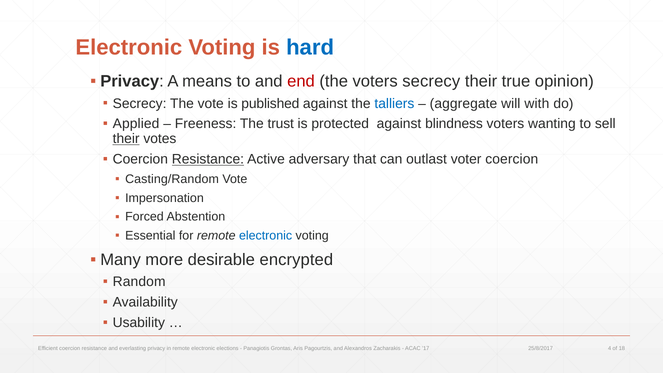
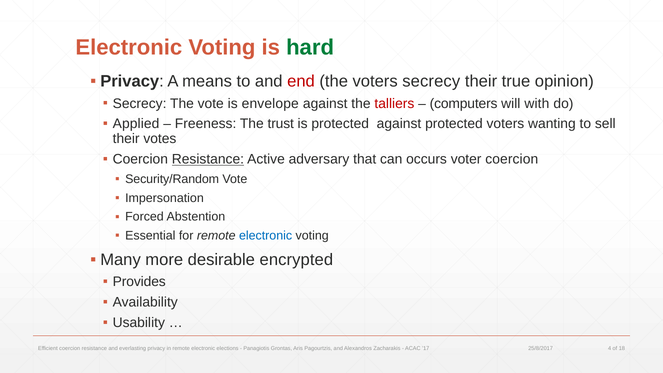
hard colour: blue -> green
published: published -> envelope
talliers colour: blue -> red
aggregate: aggregate -> computers
against blindness: blindness -> protected
their at (126, 139) underline: present -> none
outlast: outlast -> occurs
Casting/Random: Casting/Random -> Security/Random
Random: Random -> Provides
